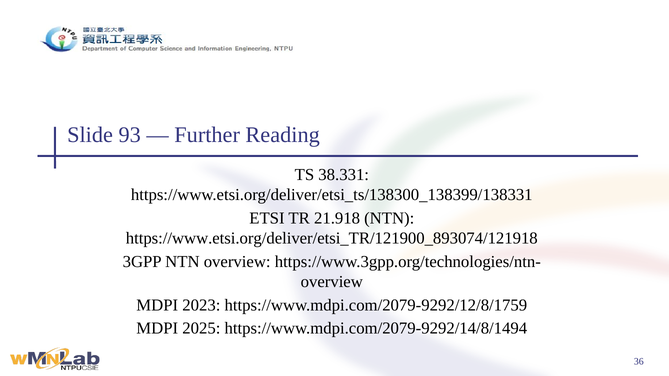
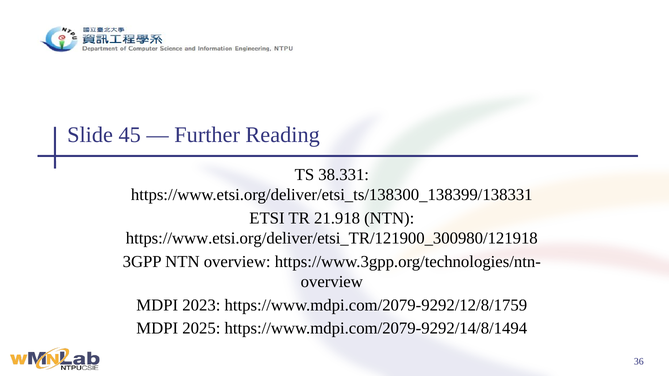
93: 93 -> 45
https://www.etsi.org/deliver/etsi_TR/121900_893074/121918: https://www.etsi.org/deliver/etsi_TR/121900_893074/121918 -> https://www.etsi.org/deliver/etsi_TR/121900_300980/121918
